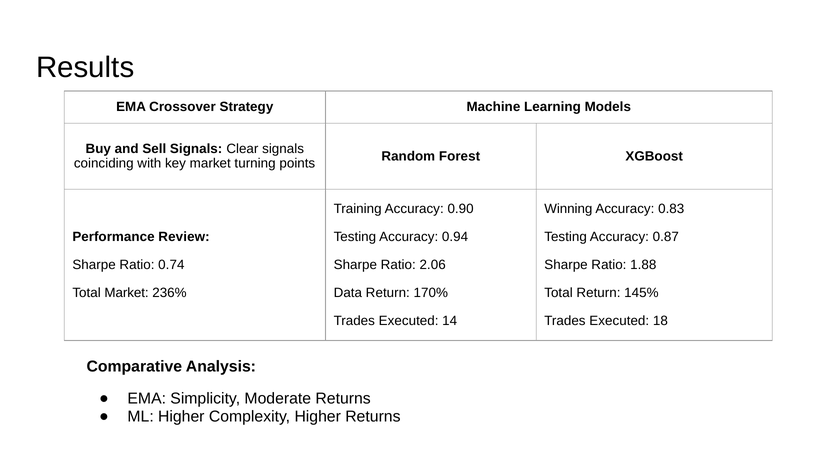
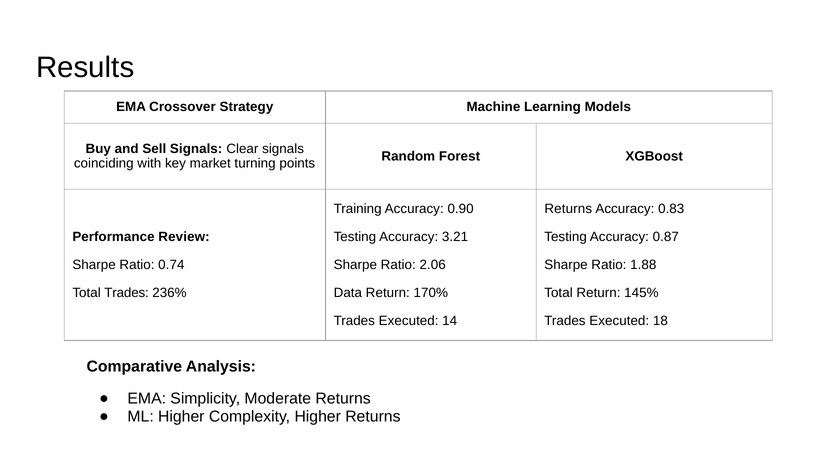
Winning at (568, 208): Winning -> Returns
0.94: 0.94 -> 3.21
Total Market: Market -> Trades
